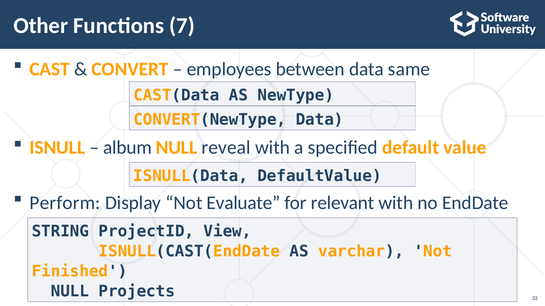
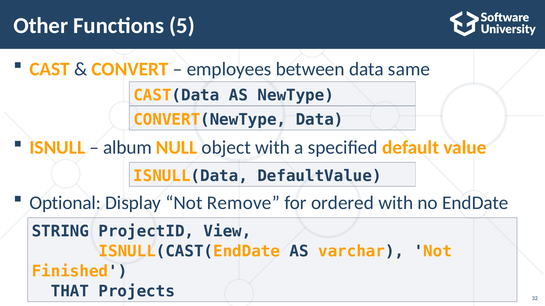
7: 7 -> 5
reveal: reveal -> object
Perform: Perform -> Optional
Evaluate: Evaluate -> Remove
relevant: relevant -> ordered
NULL at (70, 292): NULL -> THAT
